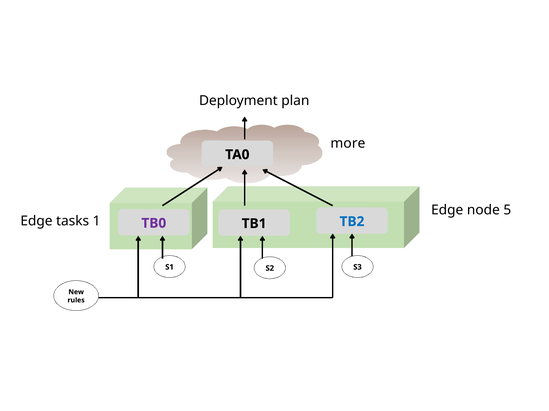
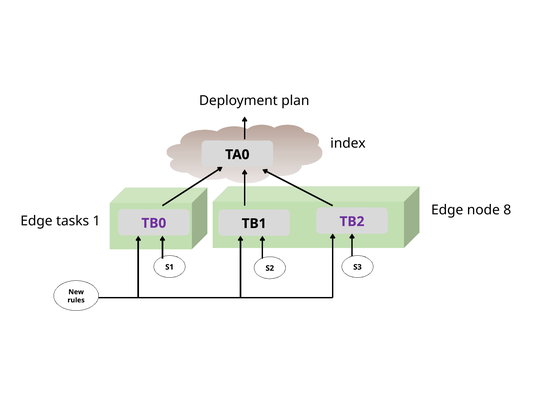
more: more -> index
5: 5 -> 8
TB2 colour: blue -> purple
